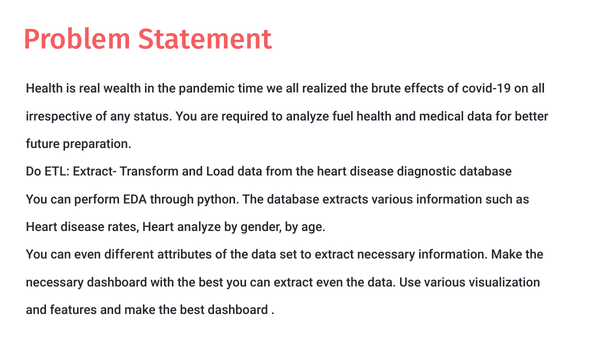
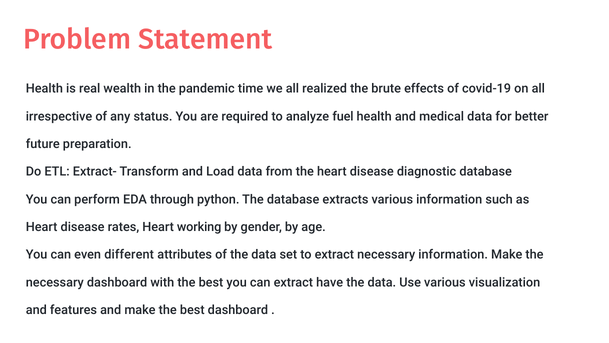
Heart analyze: analyze -> working
extract even: even -> have
